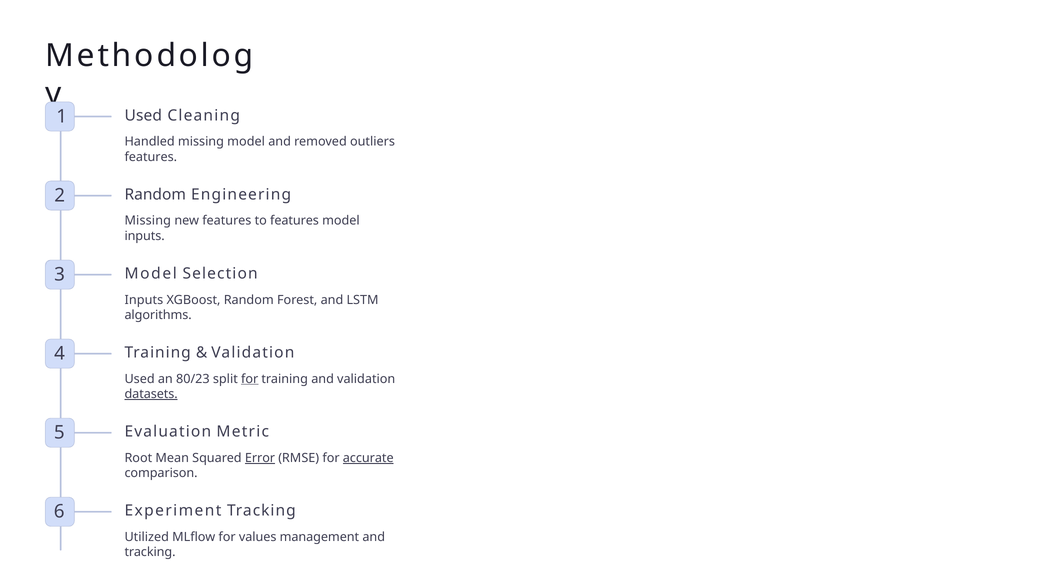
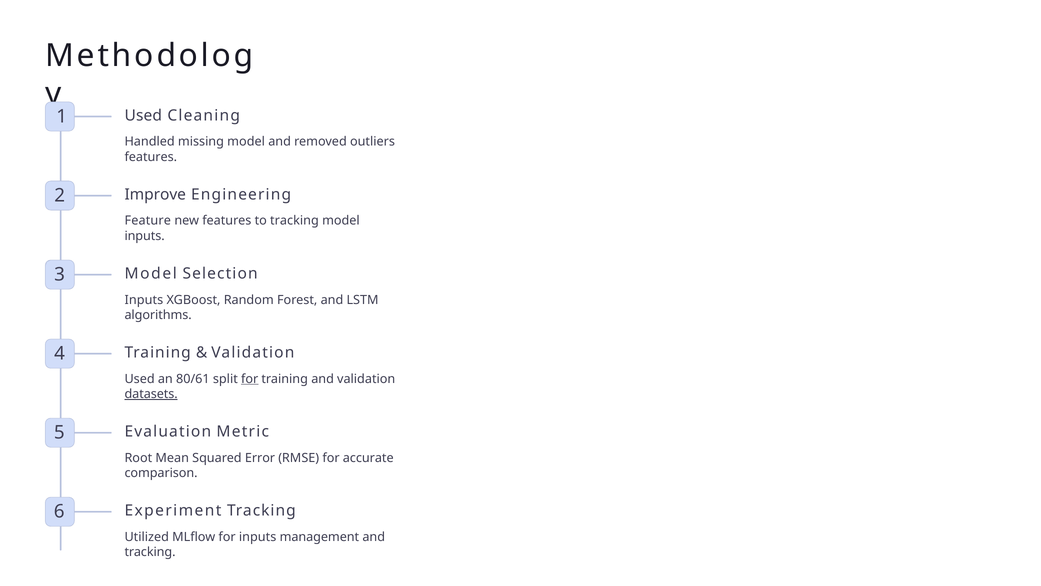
2 Random: Random -> Improve
Missing at (148, 221): Missing -> Feature
to features: features -> tracking
80/23: 80/23 -> 80/61
Error underline: present -> none
accurate underline: present -> none
for values: values -> inputs
